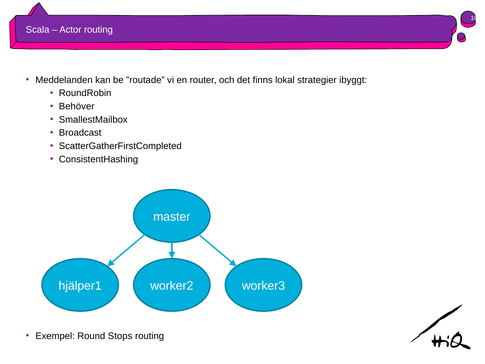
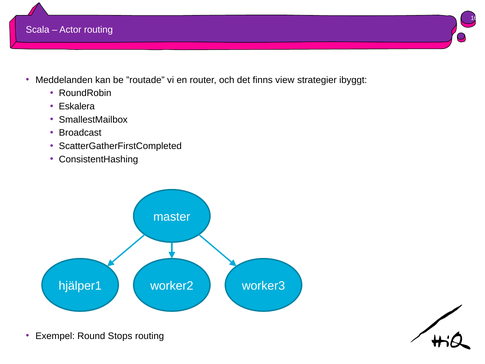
lokal: lokal -> view
Behöver: Behöver -> Eskalera
